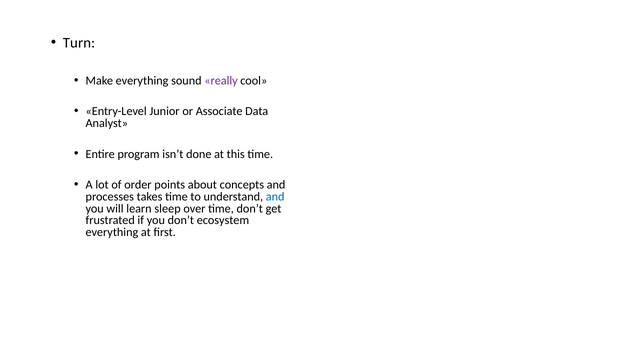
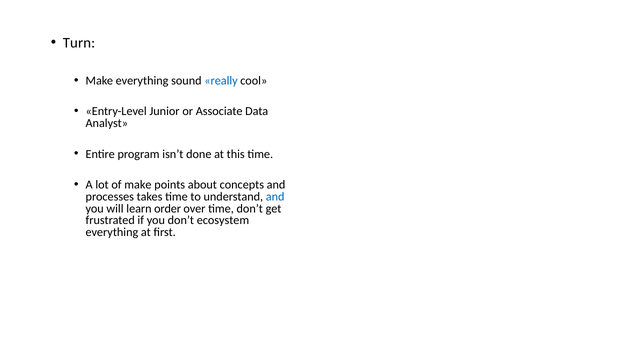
really colour: purple -> blue
of order: order -> make
sleep: sleep -> order
